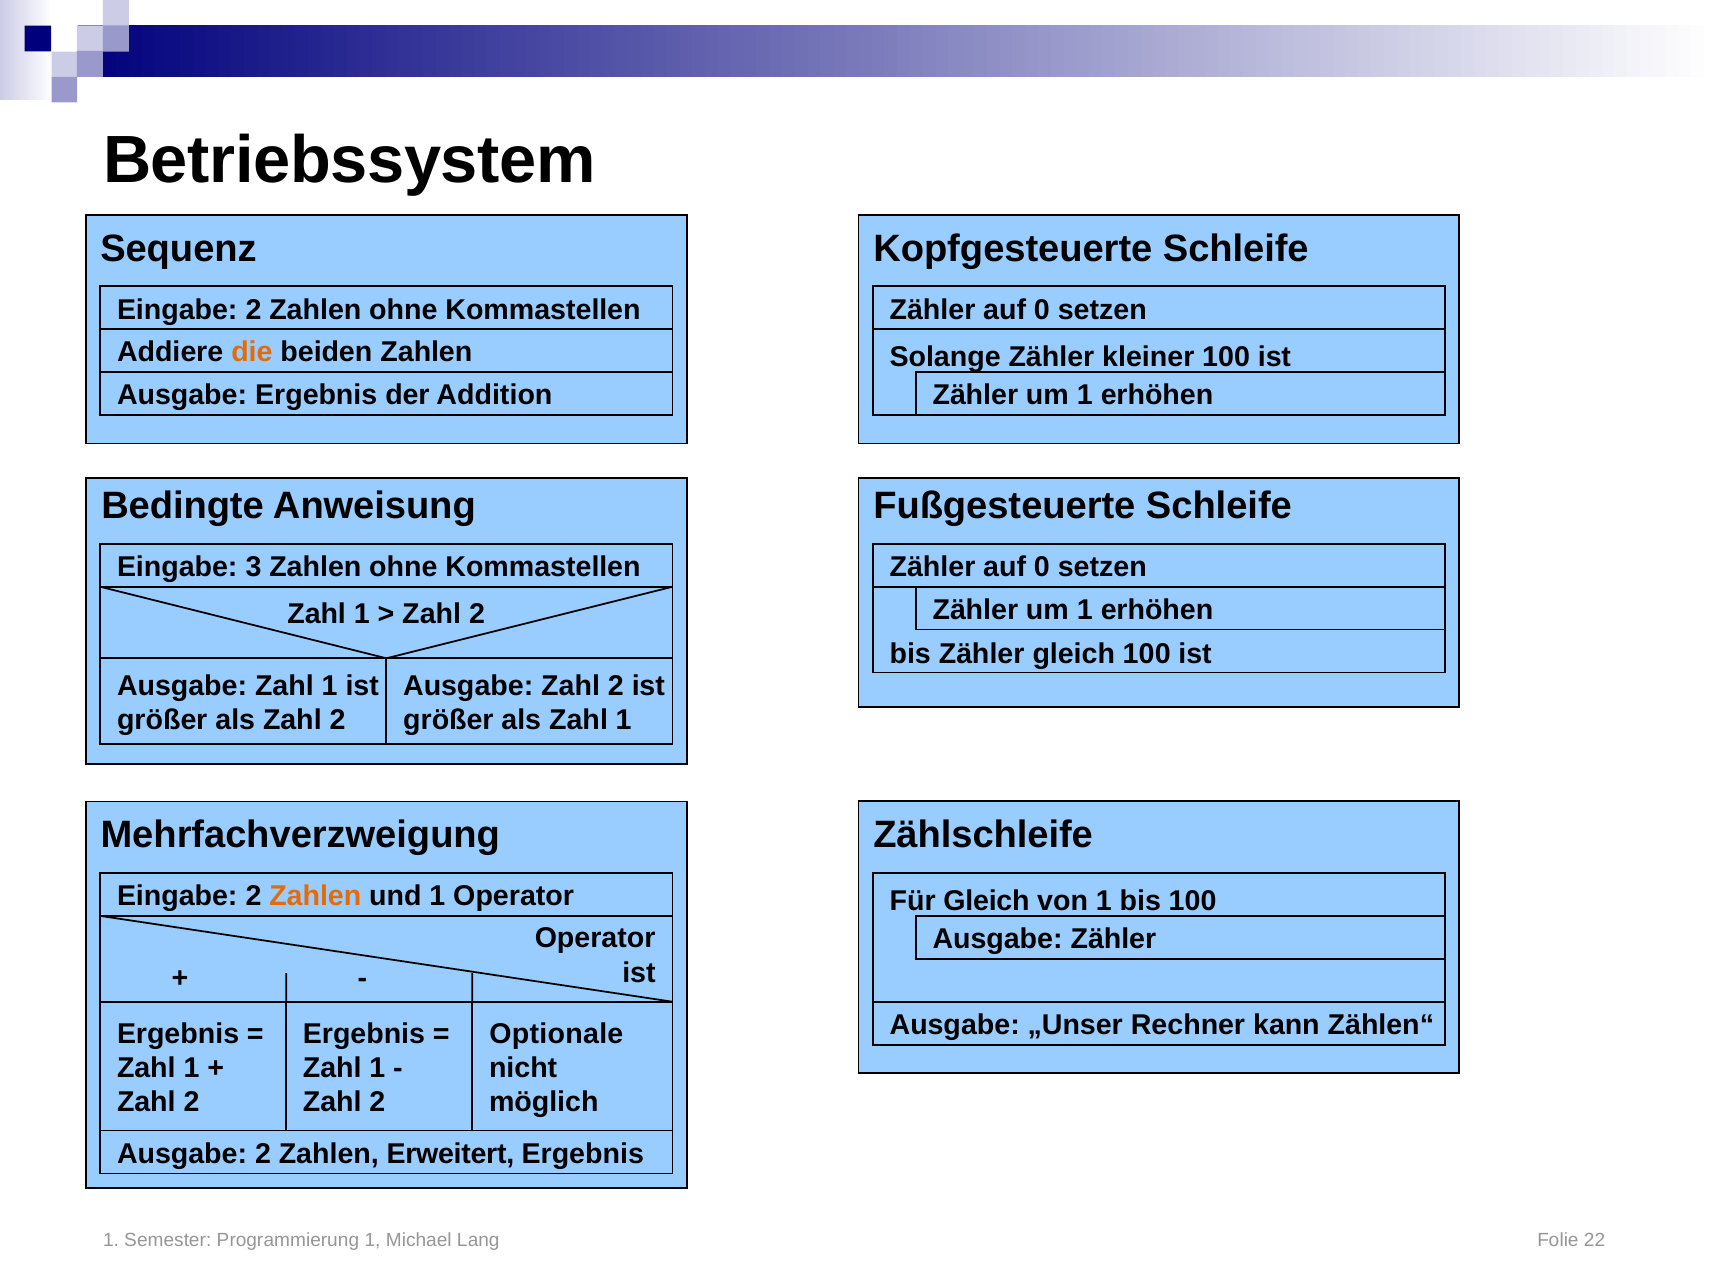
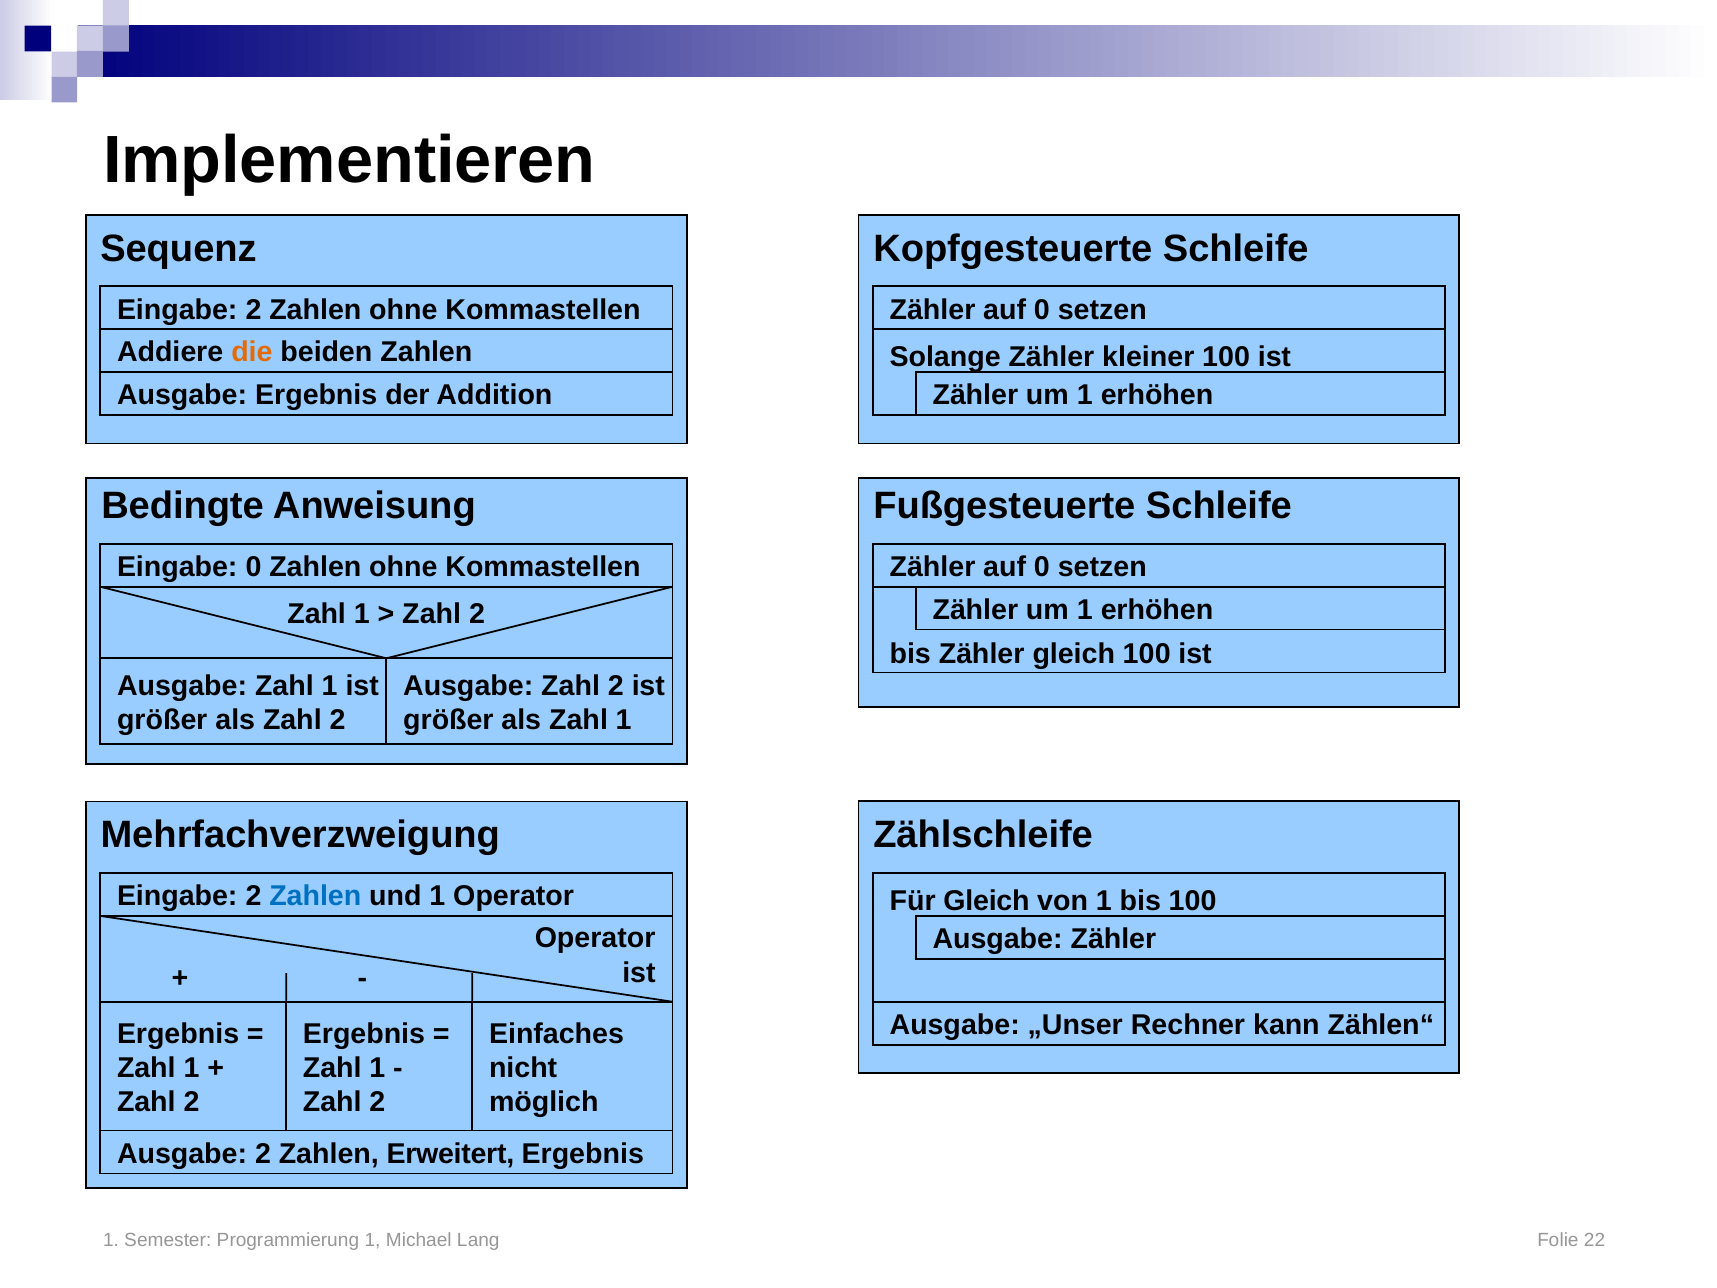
Betriebssystem: Betriebssystem -> Implementieren
Eingabe 3: 3 -> 0
Zahlen at (315, 896) colour: orange -> blue
Optionale: Optionale -> Einfaches
